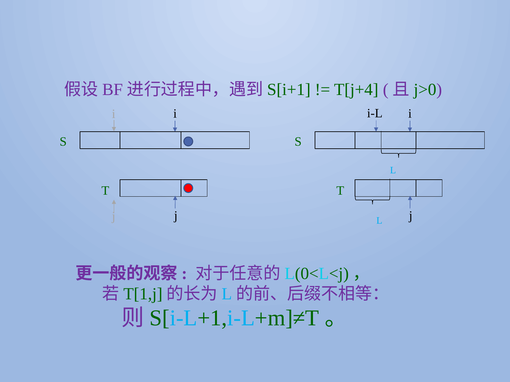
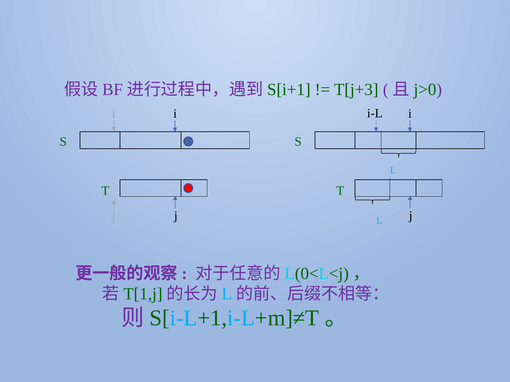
T[j+4: T[j+4 -> T[j+3
